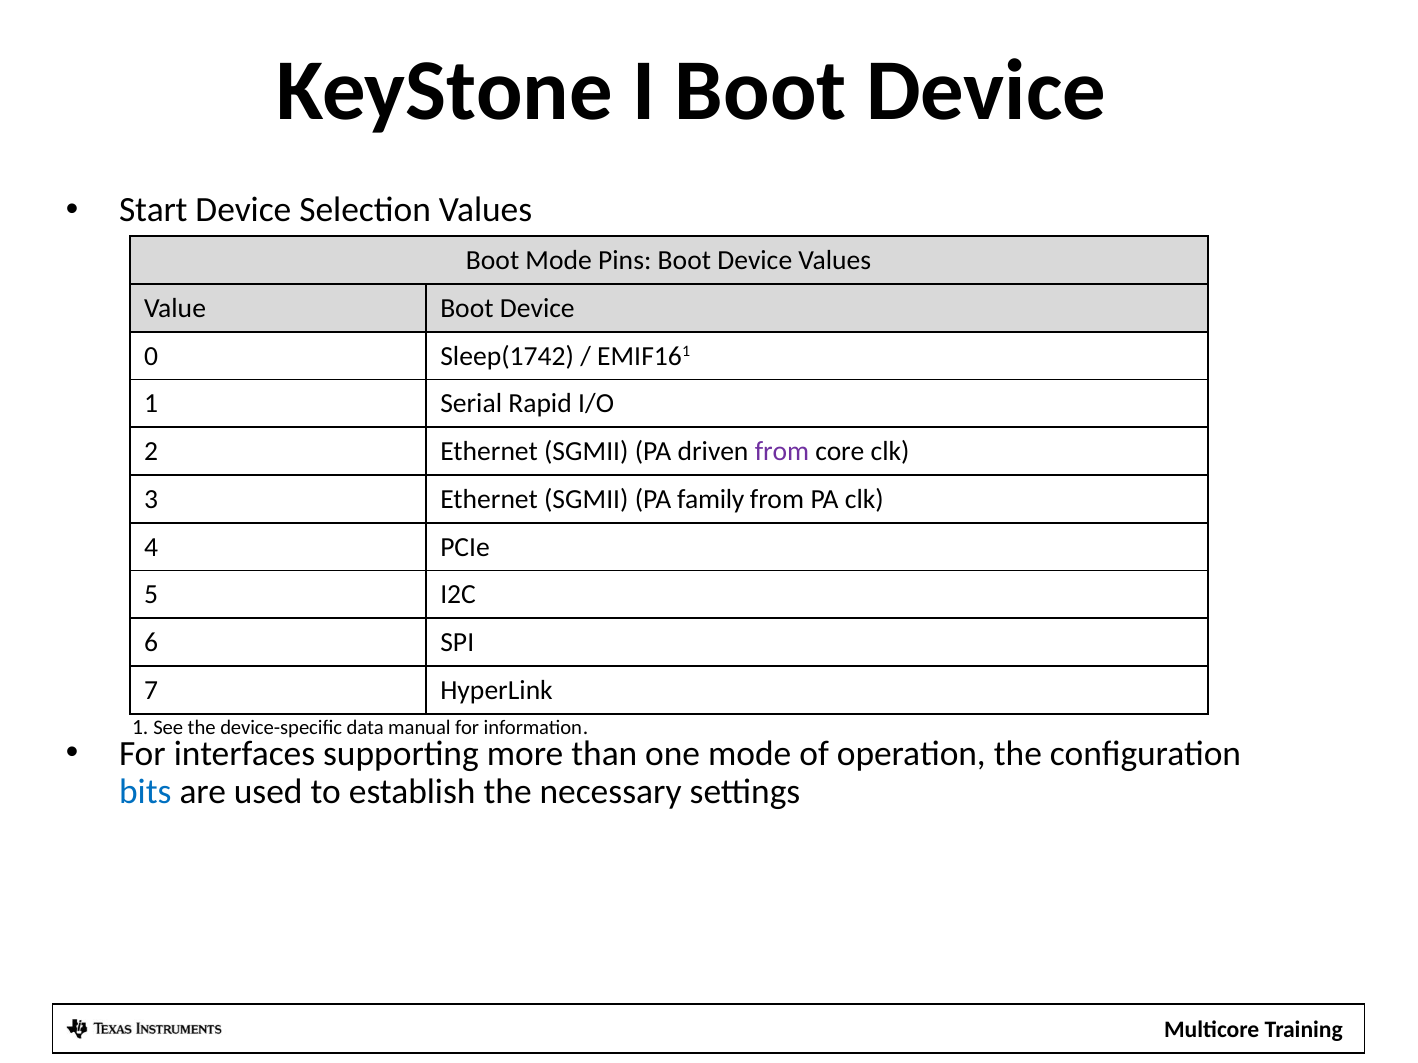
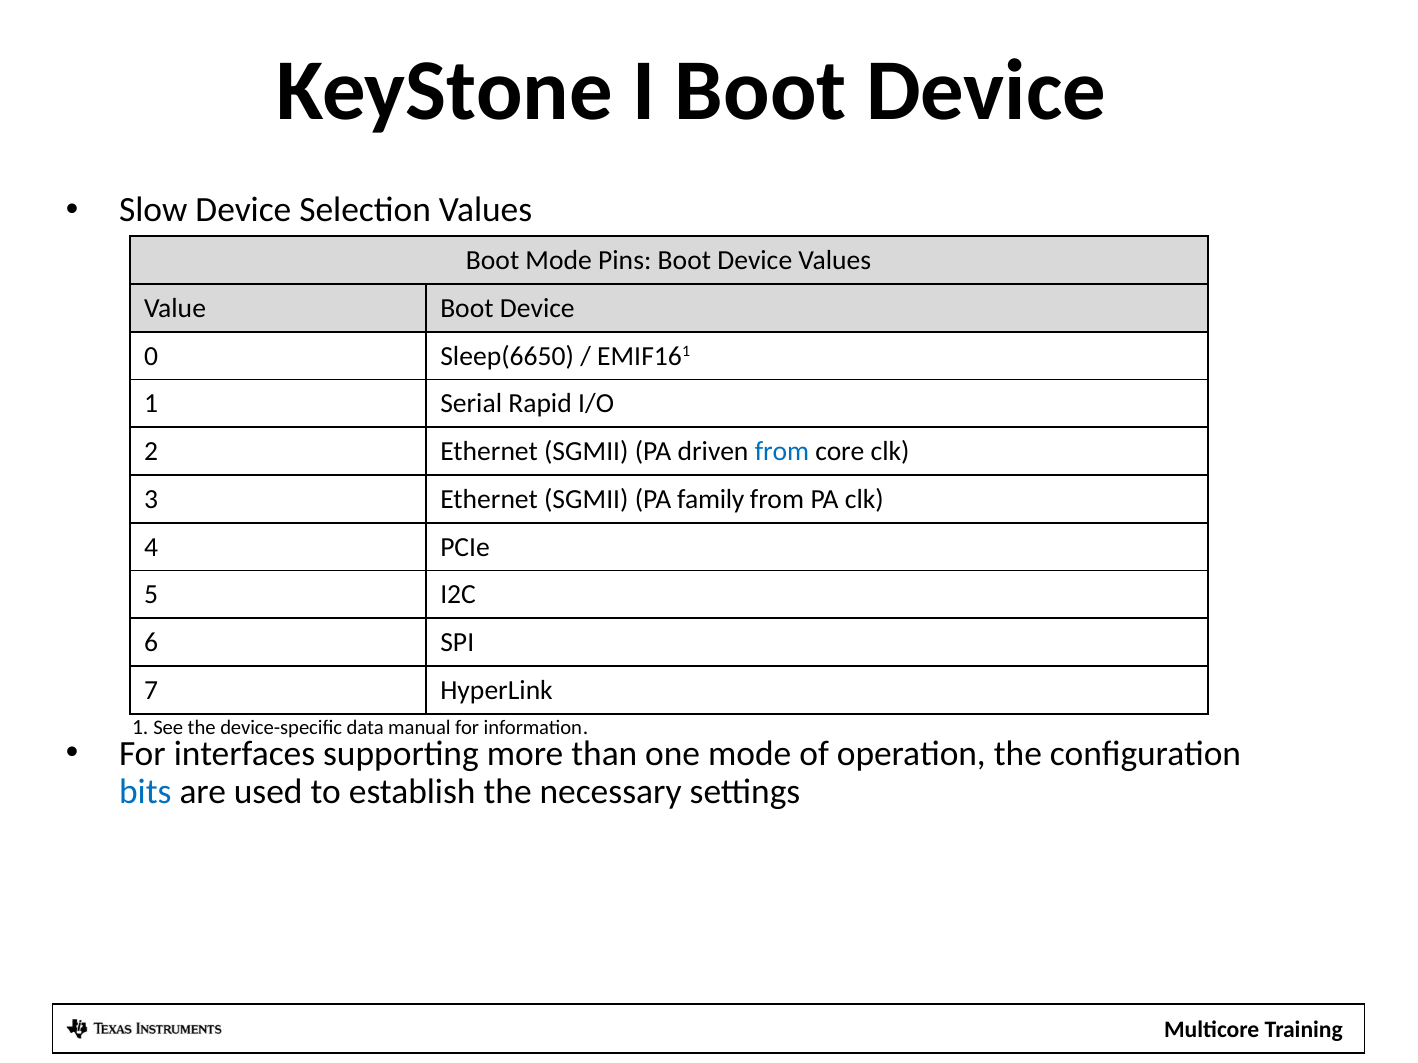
Start: Start -> Slow
Sleep(1742: Sleep(1742 -> Sleep(6650
from at (782, 452) colour: purple -> blue
